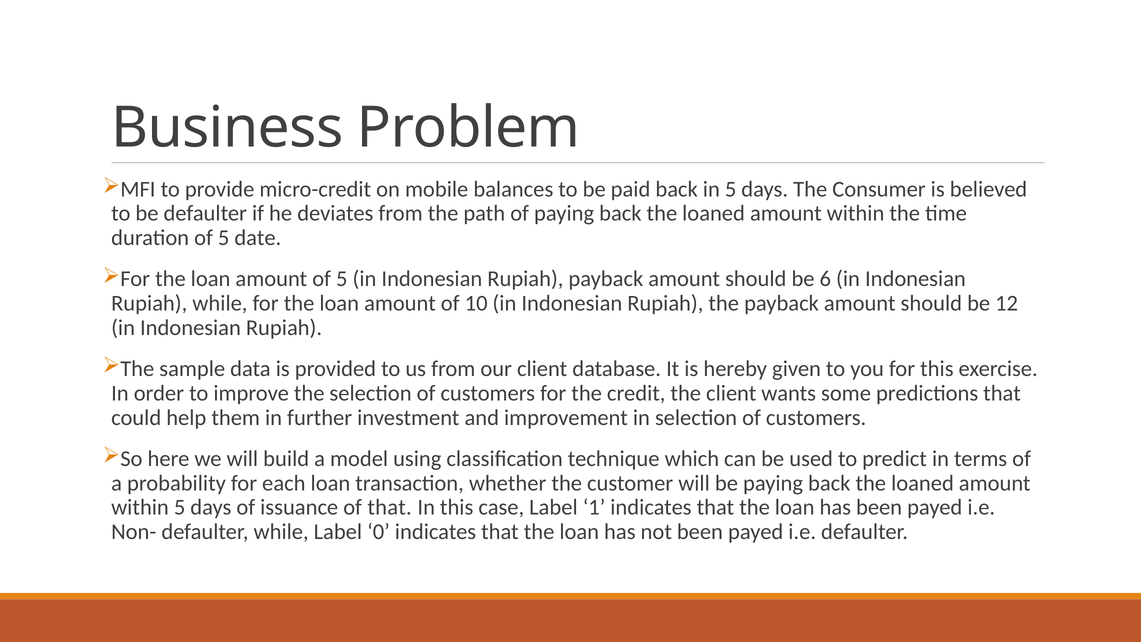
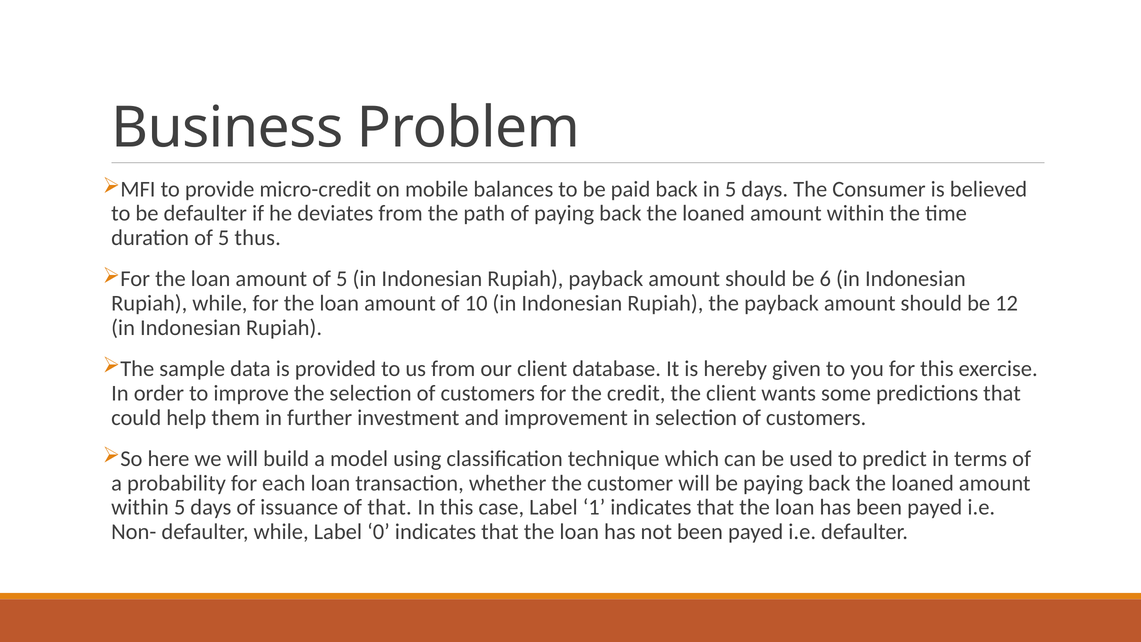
date: date -> thus
